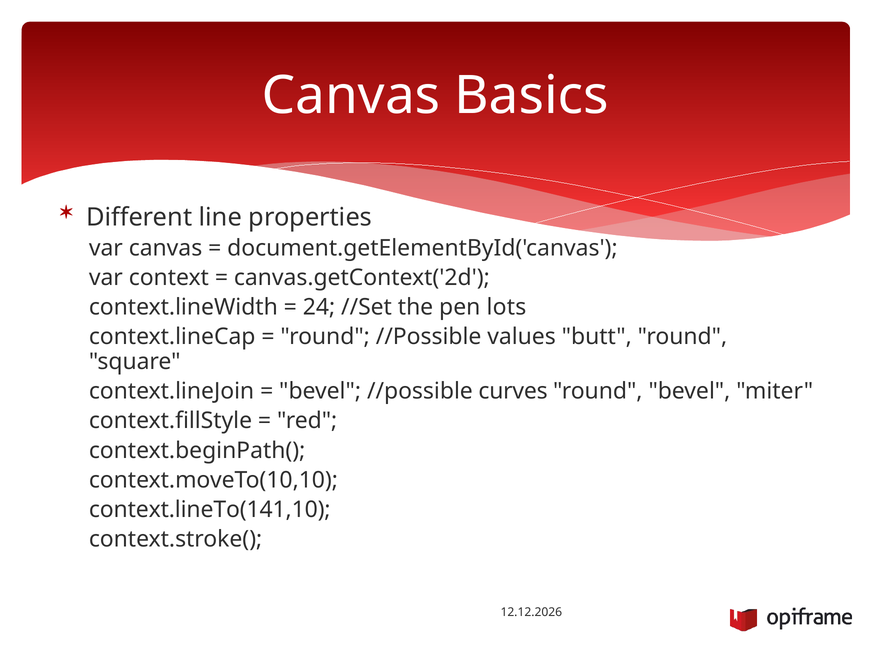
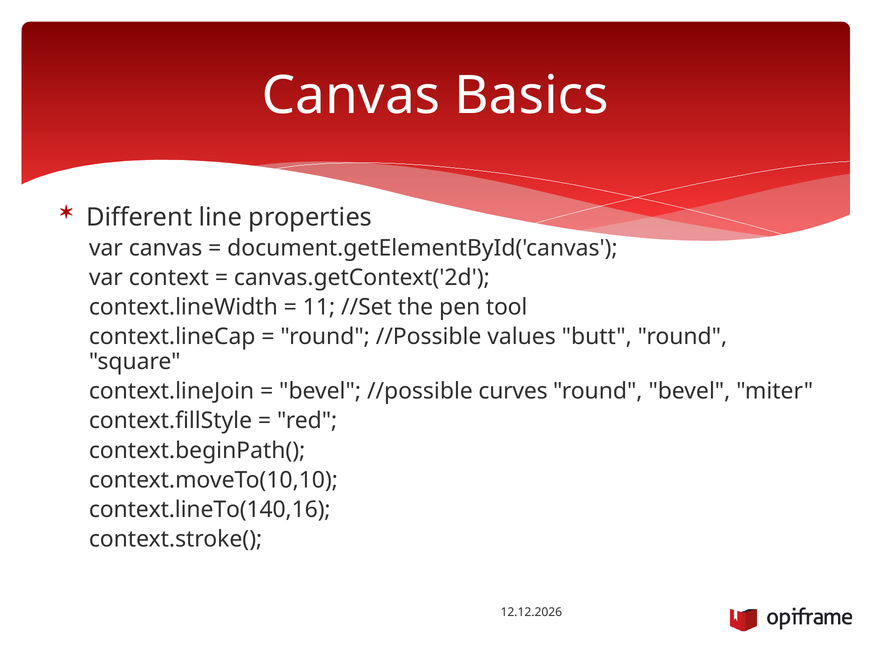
24: 24 -> 11
lots: lots -> tool
context.lineTo(141,10: context.lineTo(141,10 -> context.lineTo(140,16
